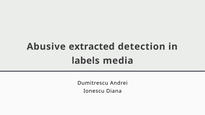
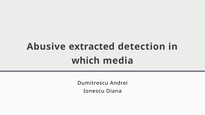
labels: labels -> which
